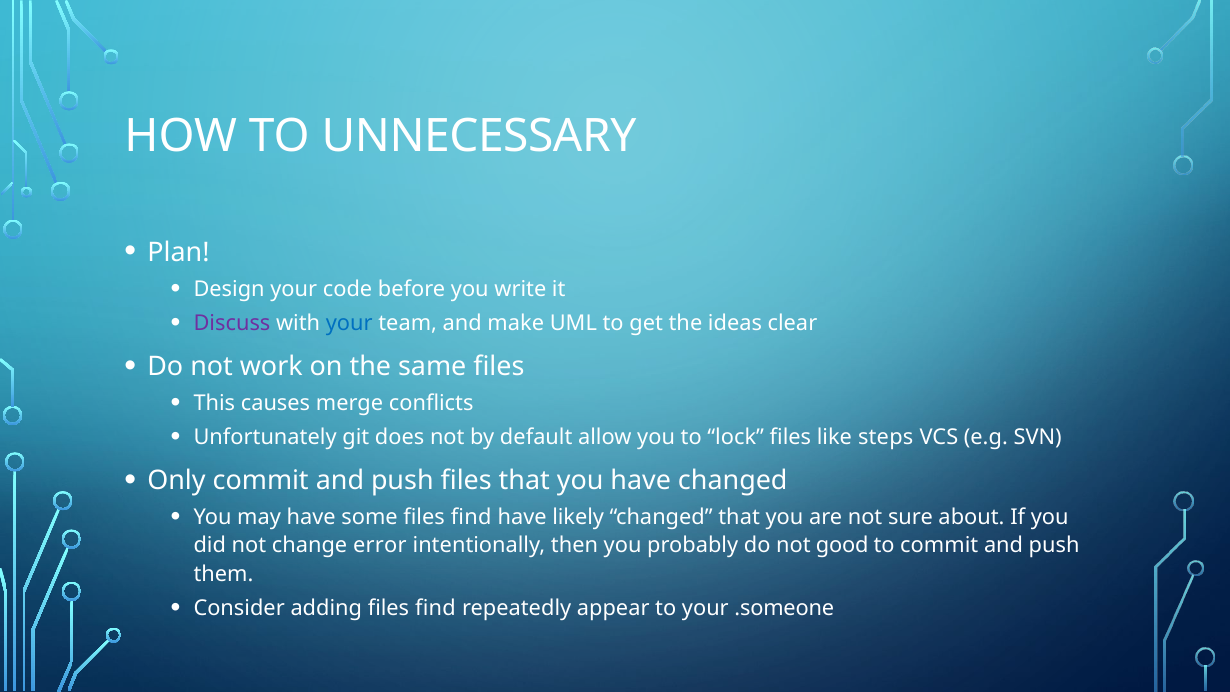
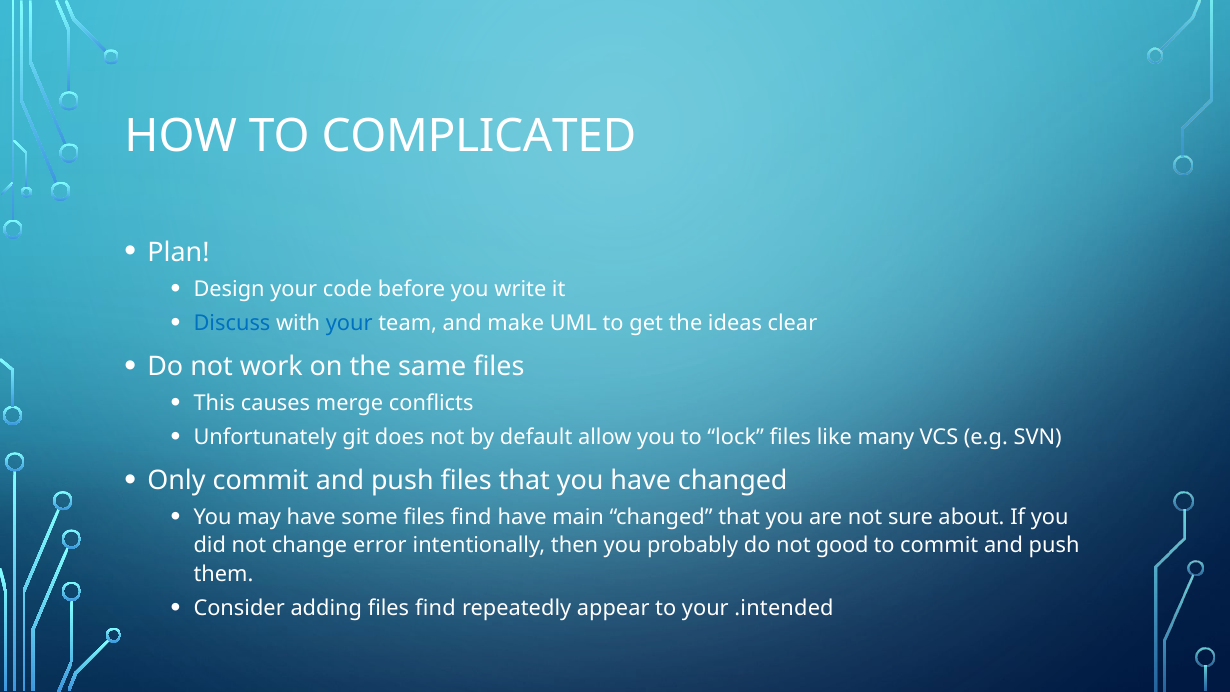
UNNECESSARY: UNNECESSARY -> COMPLICATED
Discuss colour: purple -> blue
steps: steps -> many
likely: likely -> main
.someone: .someone -> .intended
